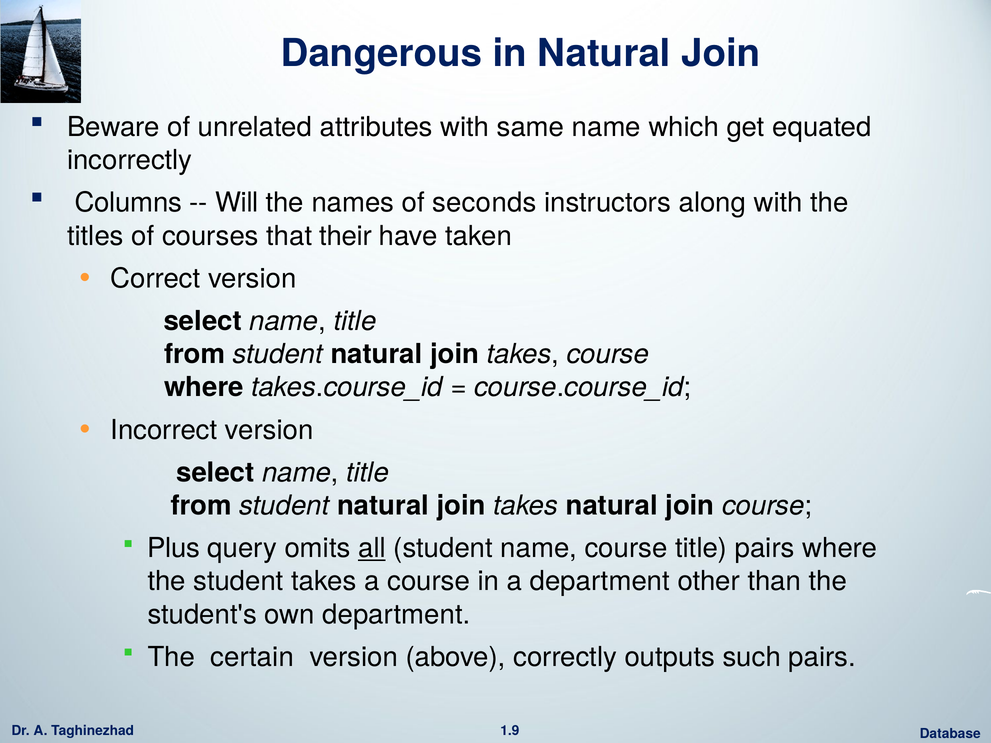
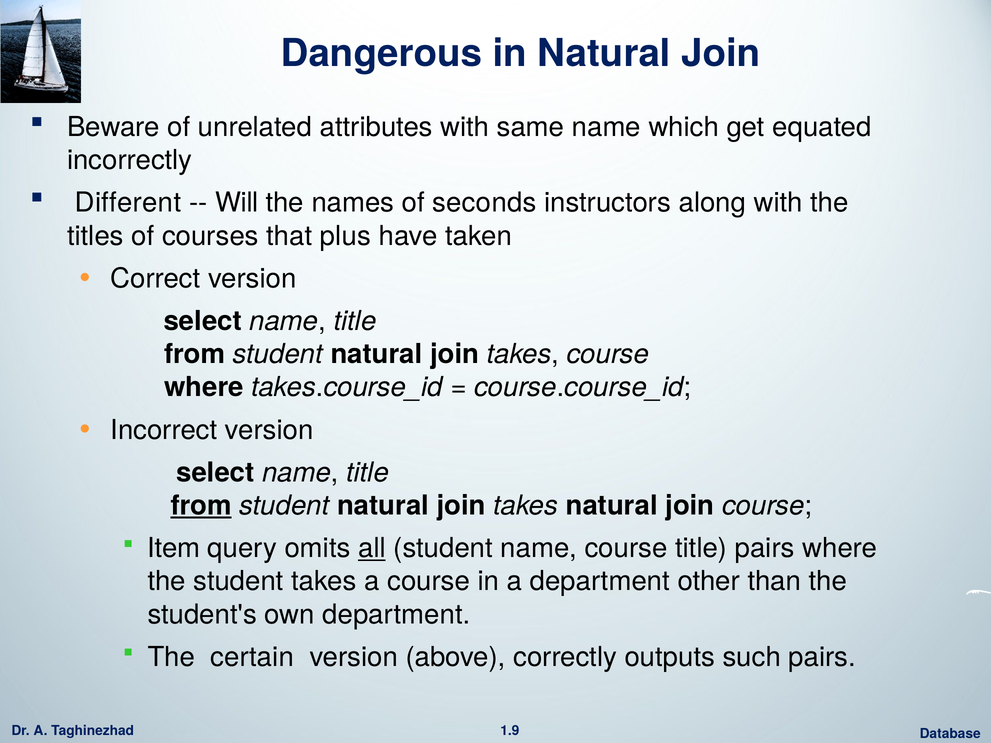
Columns: Columns -> Different
their: their -> plus
from at (201, 506) underline: none -> present
Plus: Plus -> Item
